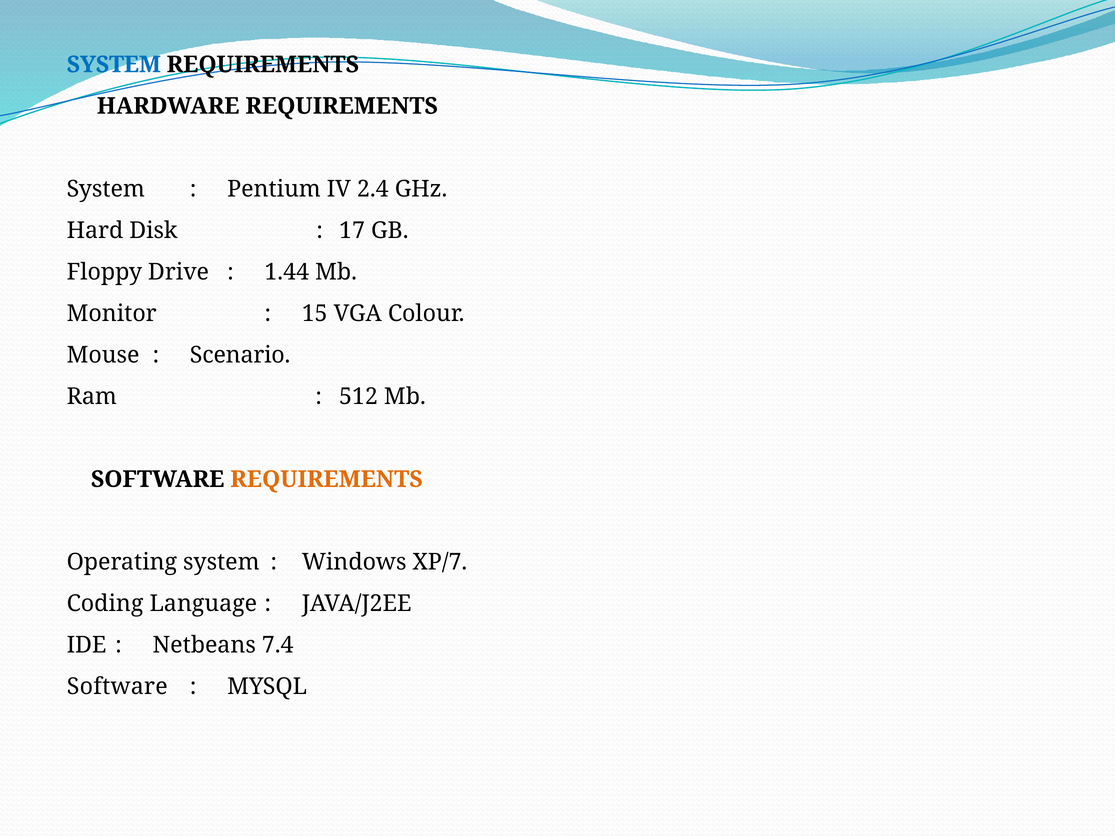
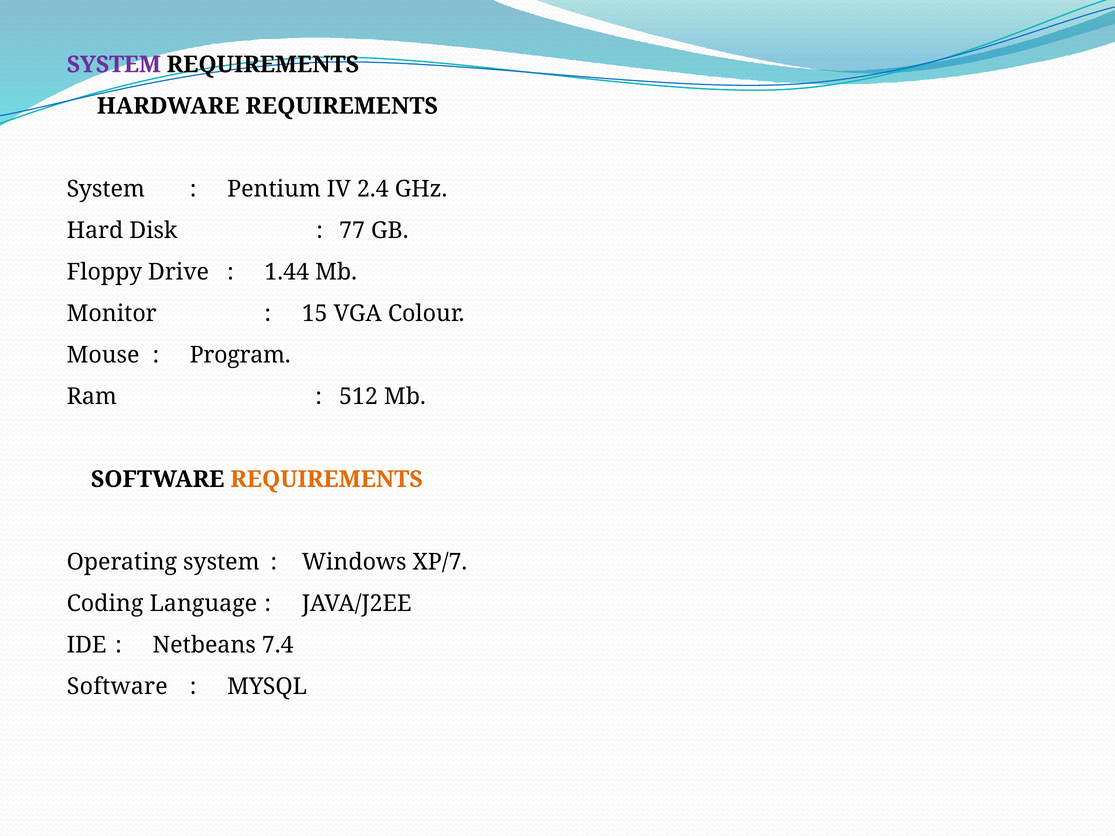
SYSTEM at (114, 65) colour: blue -> purple
17: 17 -> 77
Scenario: Scenario -> Program
